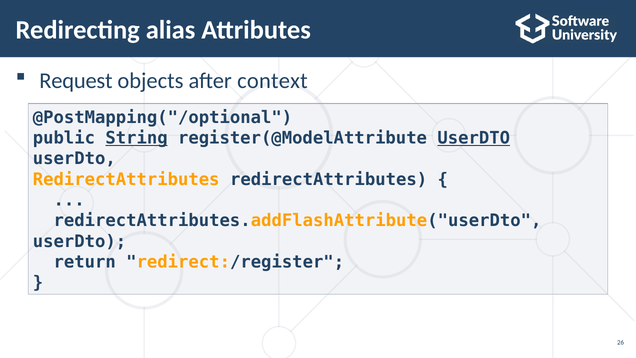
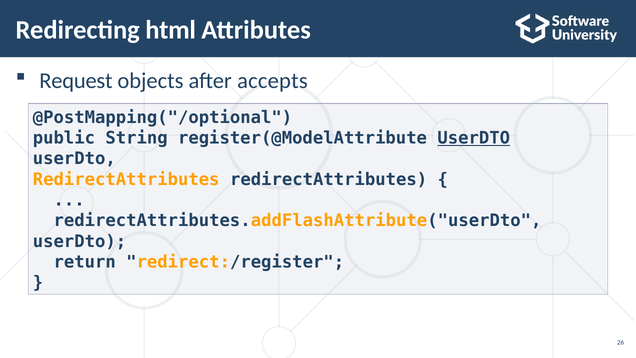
alias: alias -> html
context: context -> accepts
String underline: present -> none
